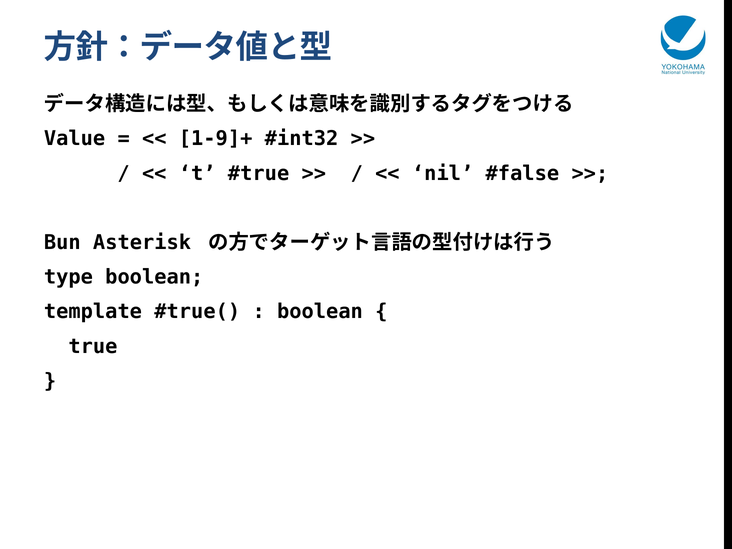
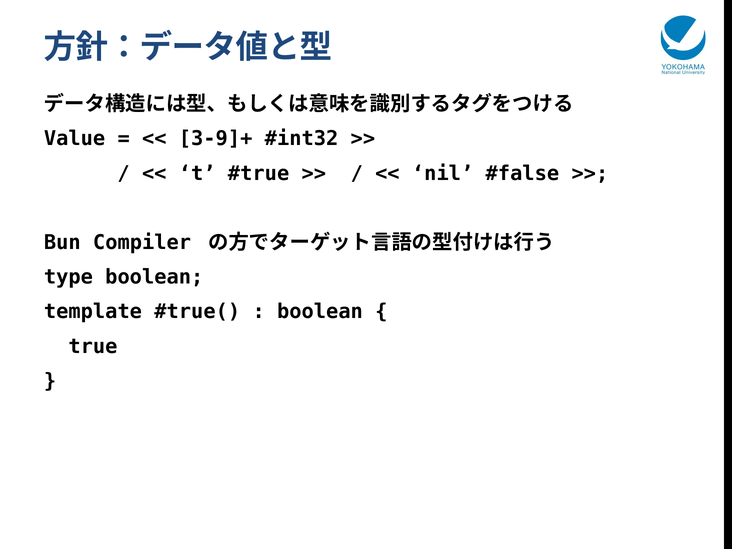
1-9]+: 1-9]+ -> 3-9]+
Asterisk: Asterisk -> Compiler
